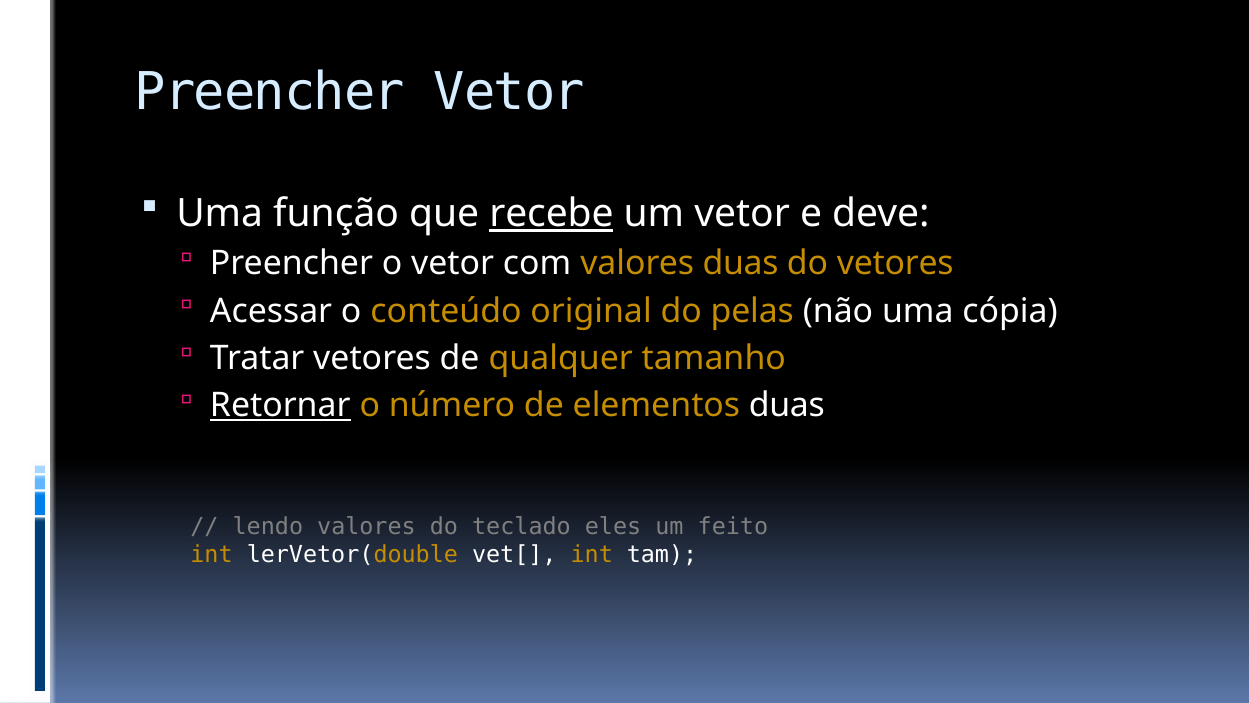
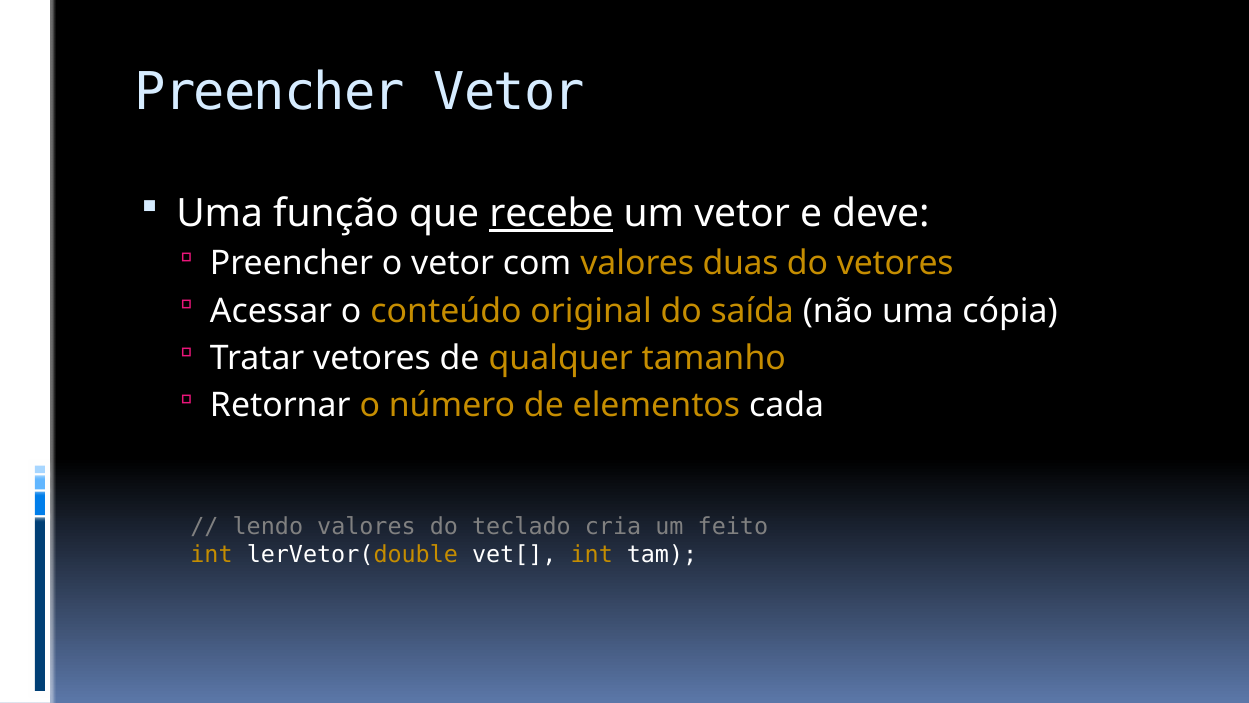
pelas: pelas -> saída
Retornar underline: present -> none
elementos duas: duas -> cada
eles: eles -> cria
